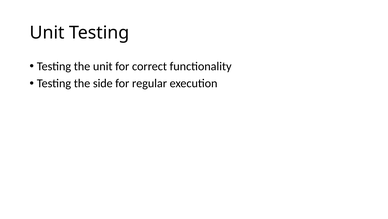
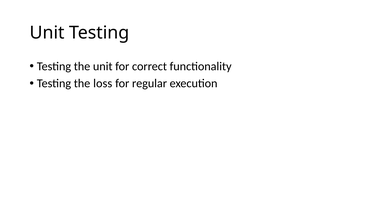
side: side -> loss
